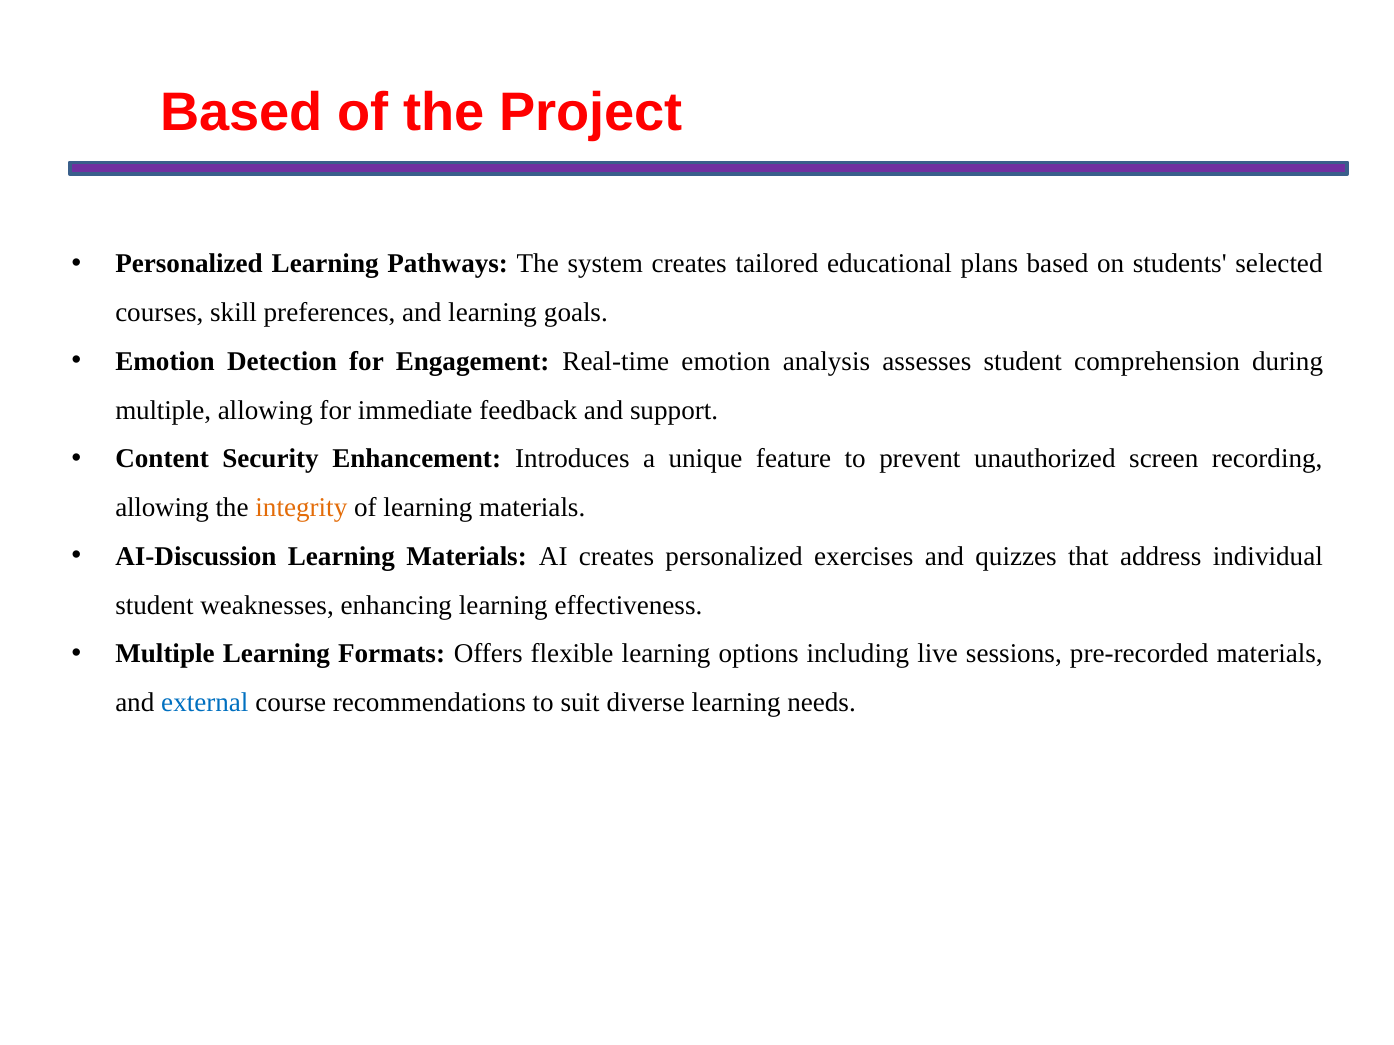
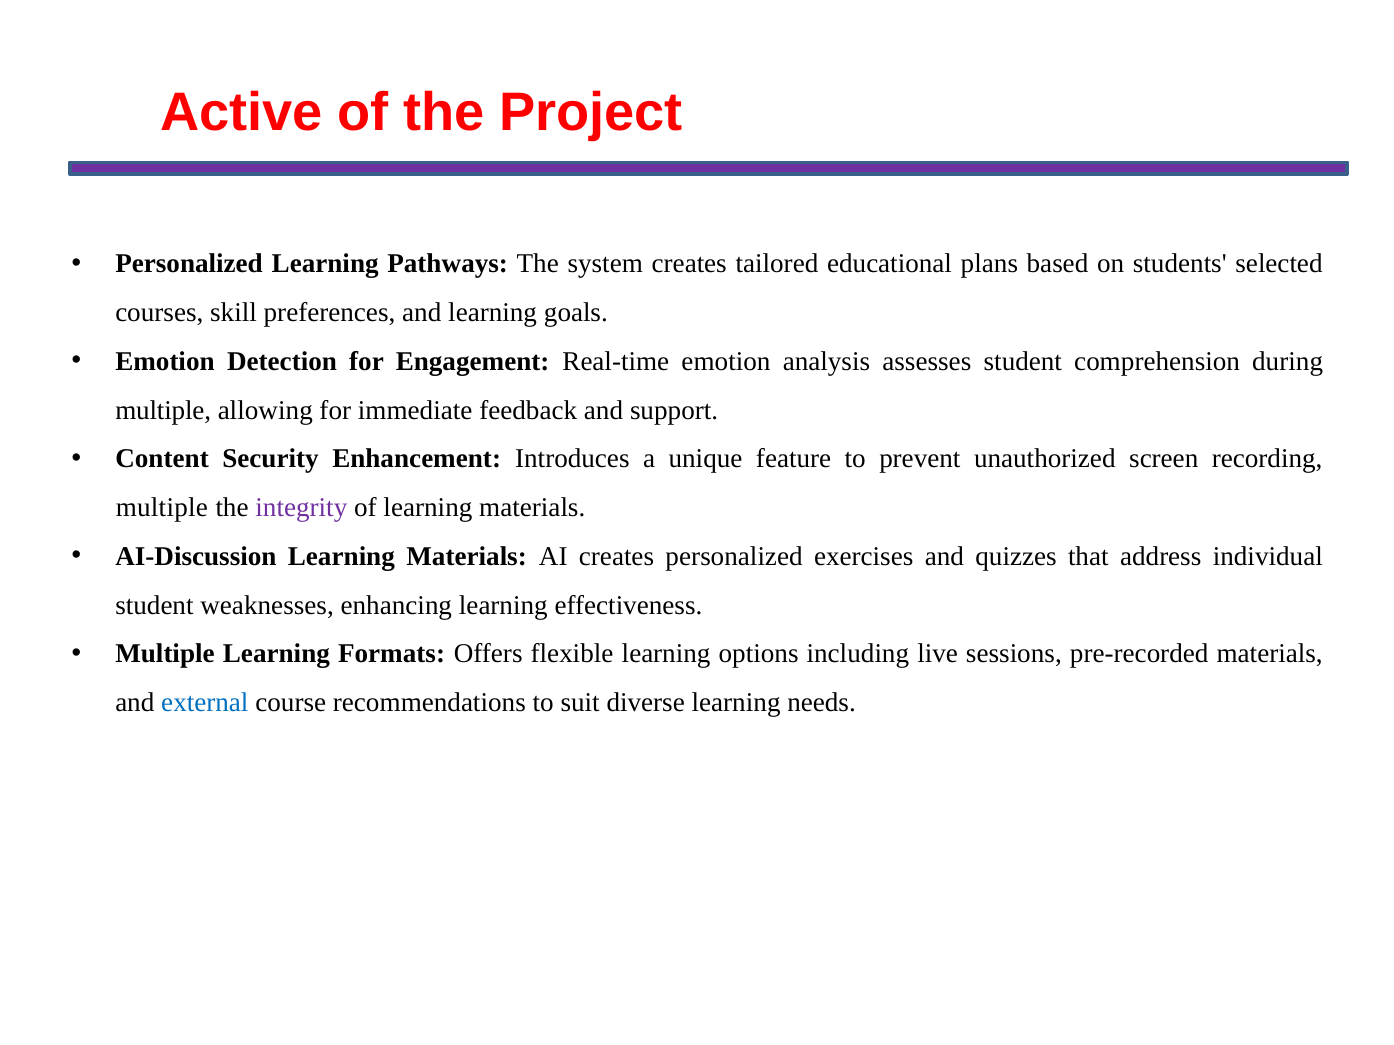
Based at (241, 113): Based -> Active
allowing at (162, 508): allowing -> multiple
integrity colour: orange -> purple
